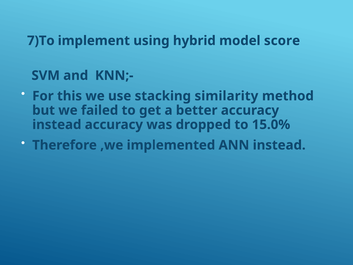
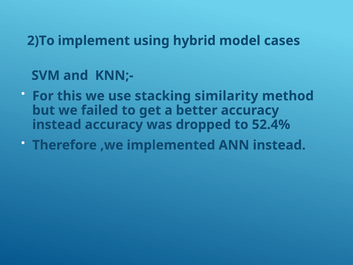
7)To: 7)To -> 2)To
score: score -> cases
15.0%: 15.0% -> 52.4%
